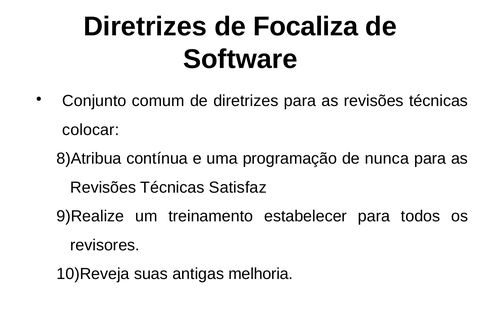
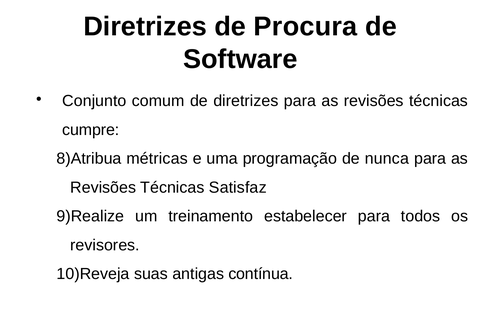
Focaliza: Focaliza -> Procura
colocar: colocar -> cumpre
contínua: contínua -> métricas
melhoria: melhoria -> contínua
